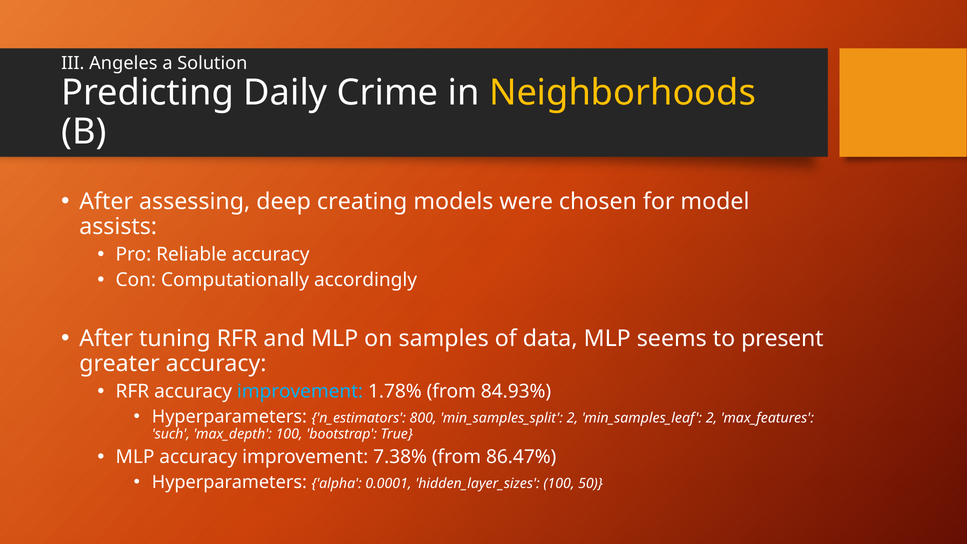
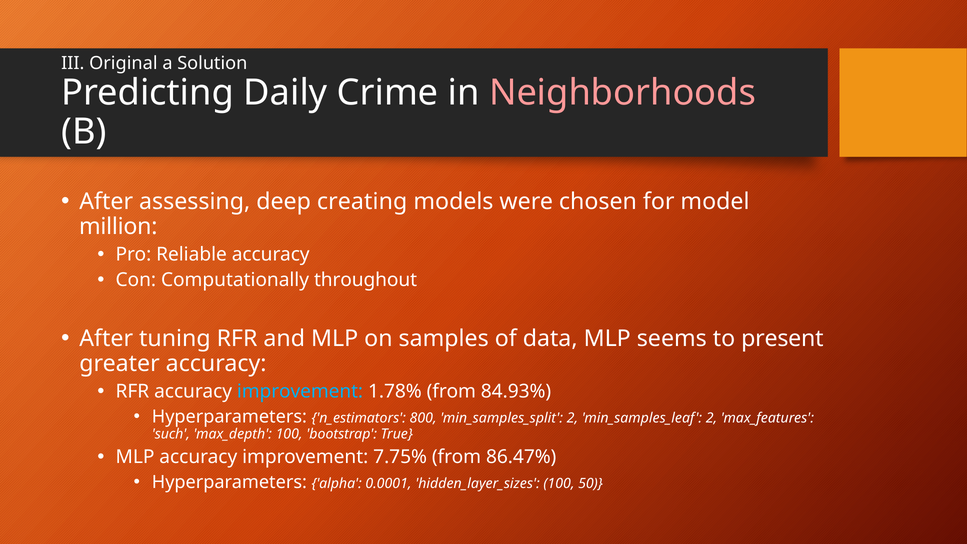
Angeles: Angeles -> Original
Neighborhoods colour: yellow -> pink
assists: assists -> million
accordingly: accordingly -> throughout
7.38%: 7.38% -> 7.75%
